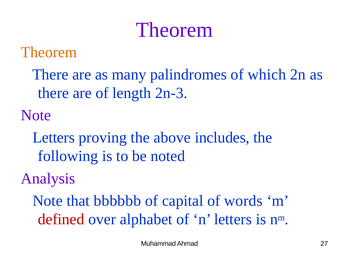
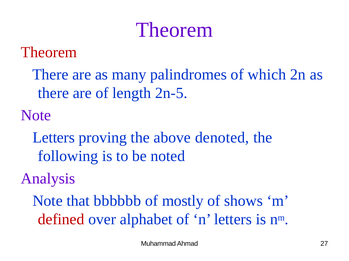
Theorem at (49, 52) colour: orange -> red
2n-3: 2n-3 -> 2n-5
includes: includes -> denoted
capital: capital -> mostly
words: words -> shows
